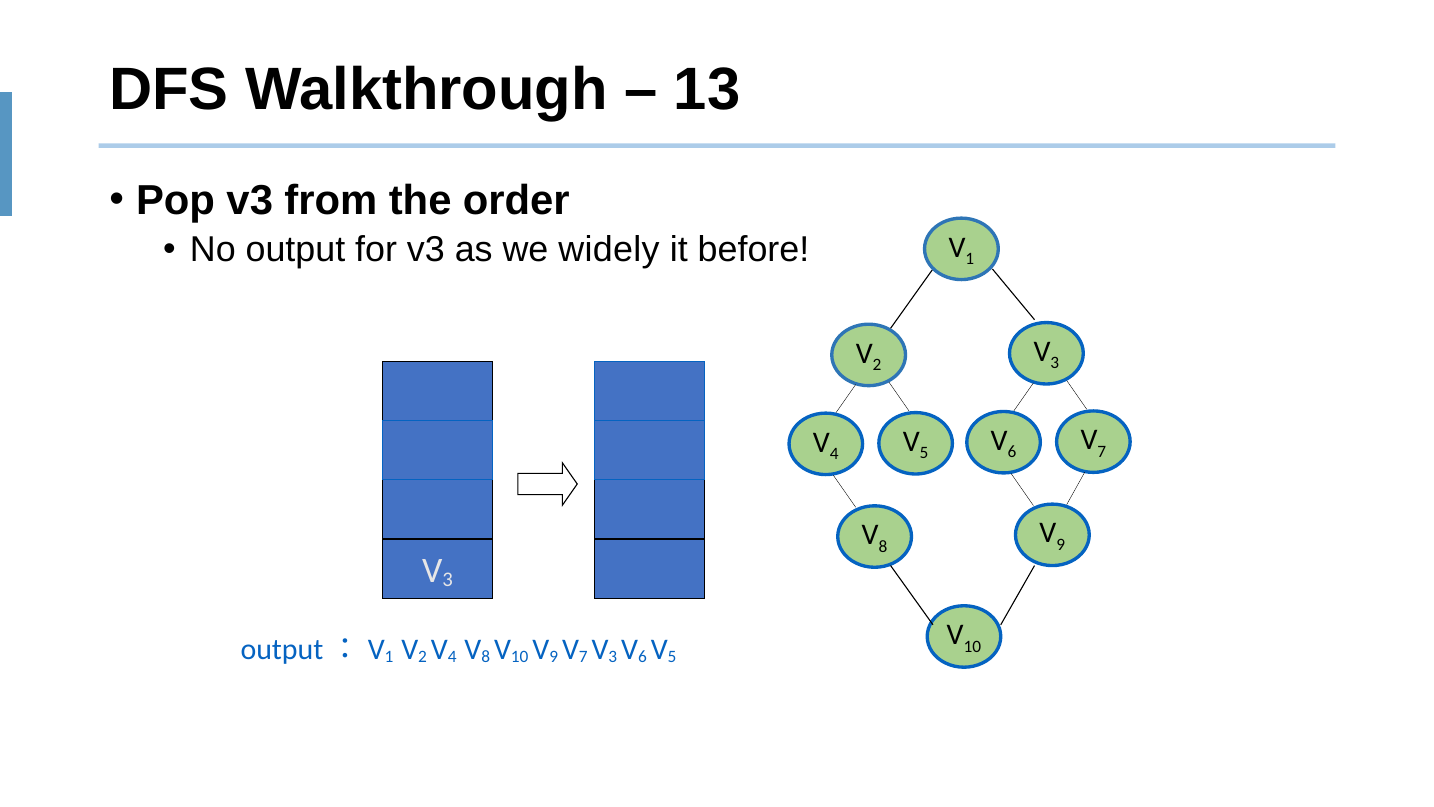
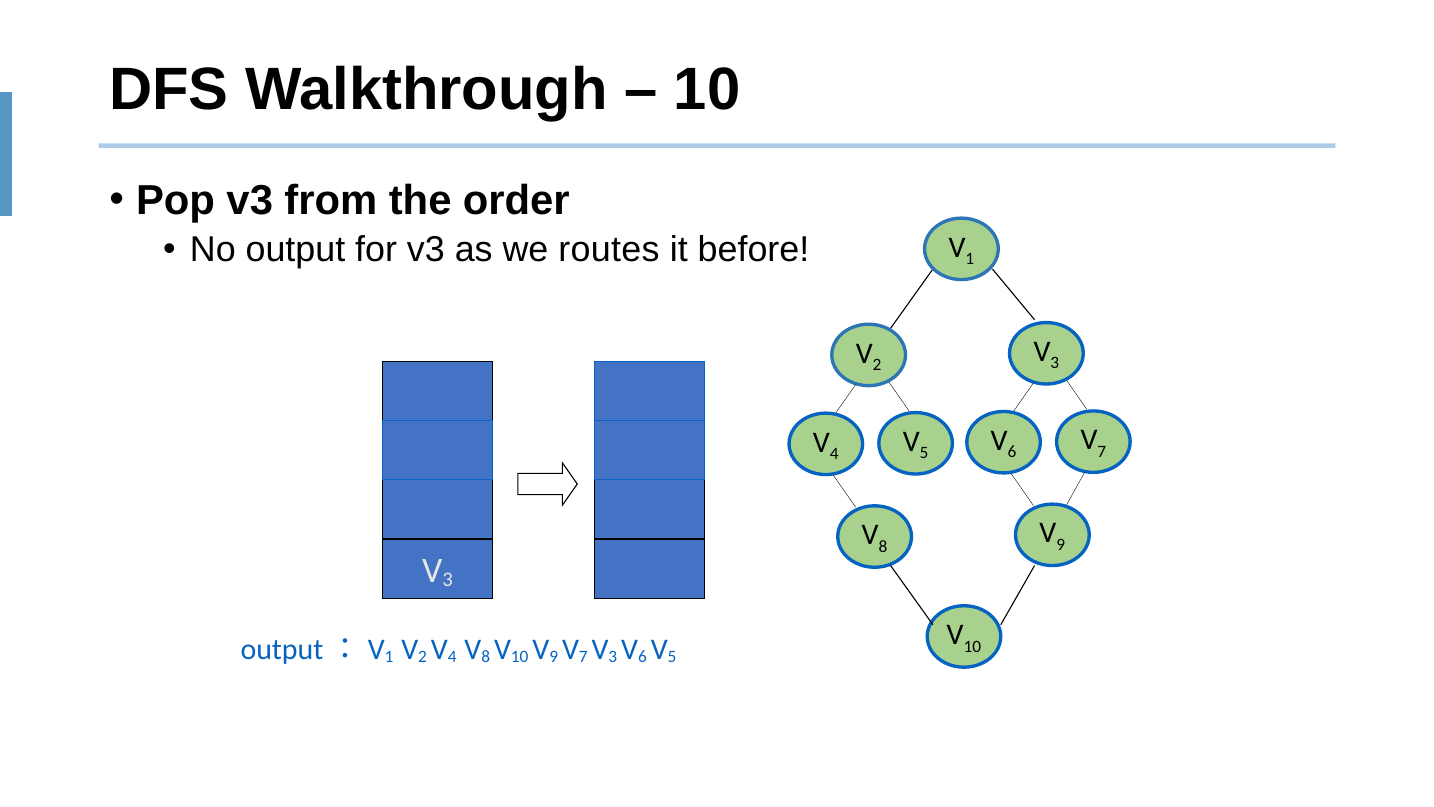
13 at (707, 89): 13 -> 10
widely: widely -> routes
